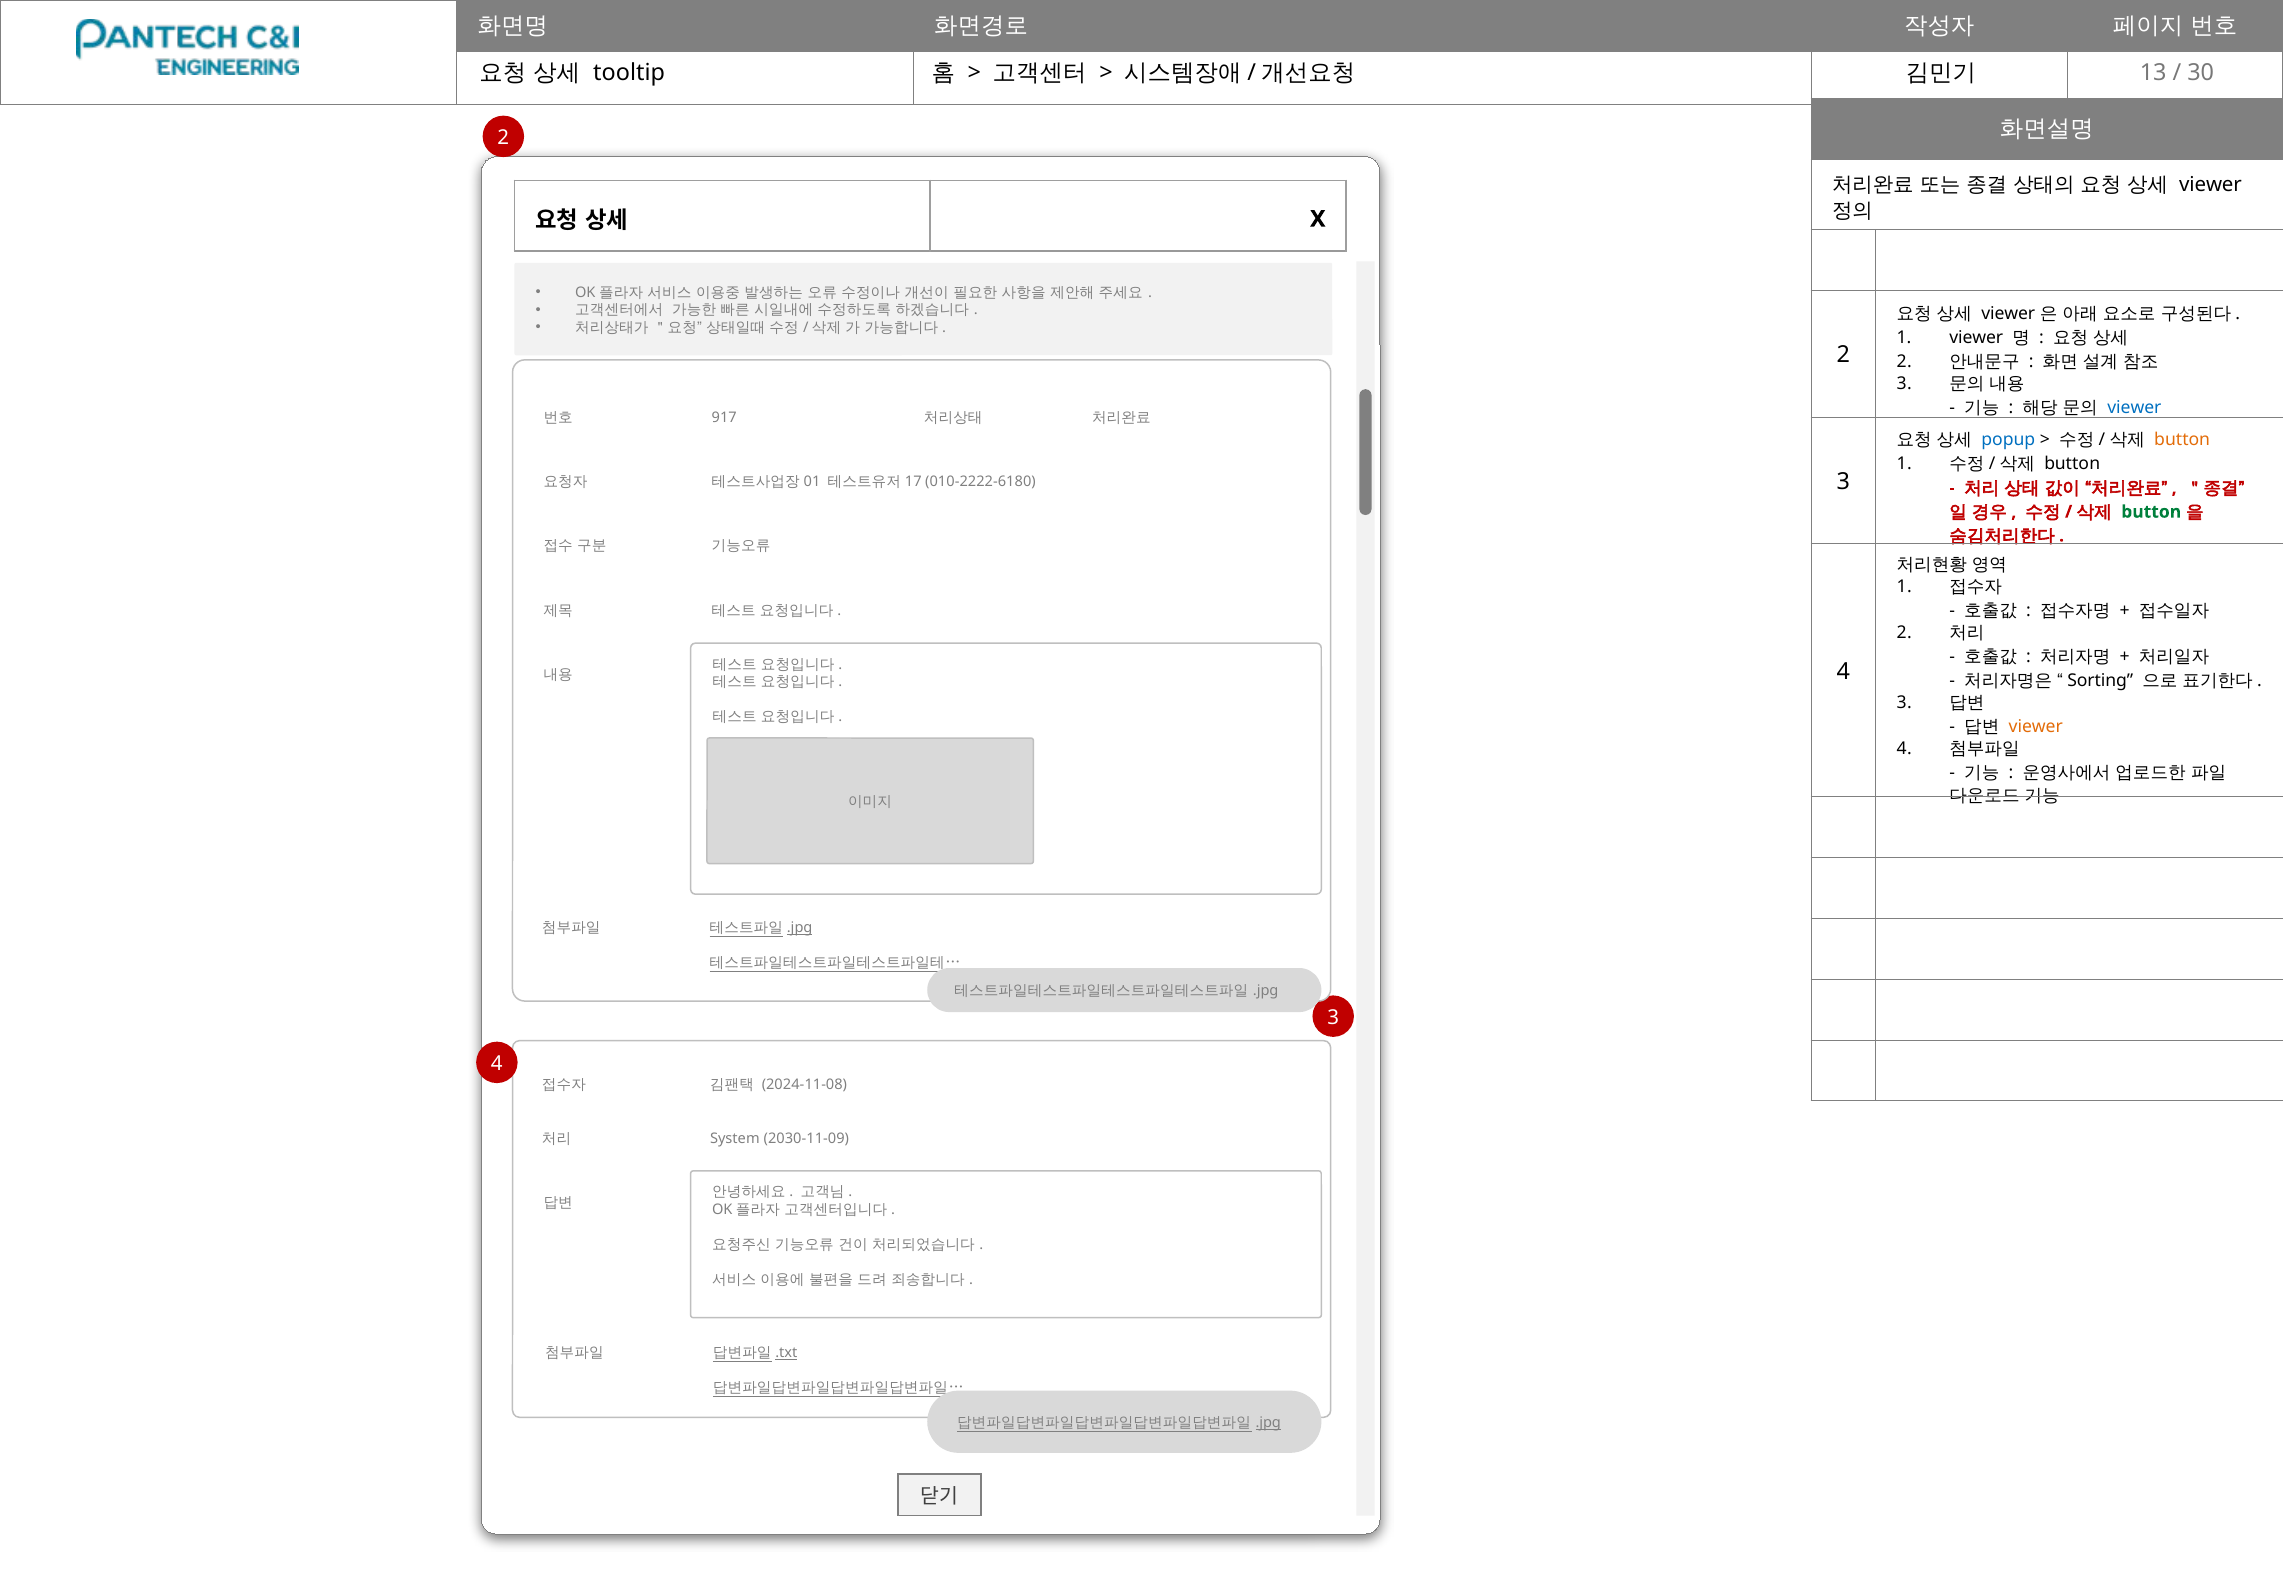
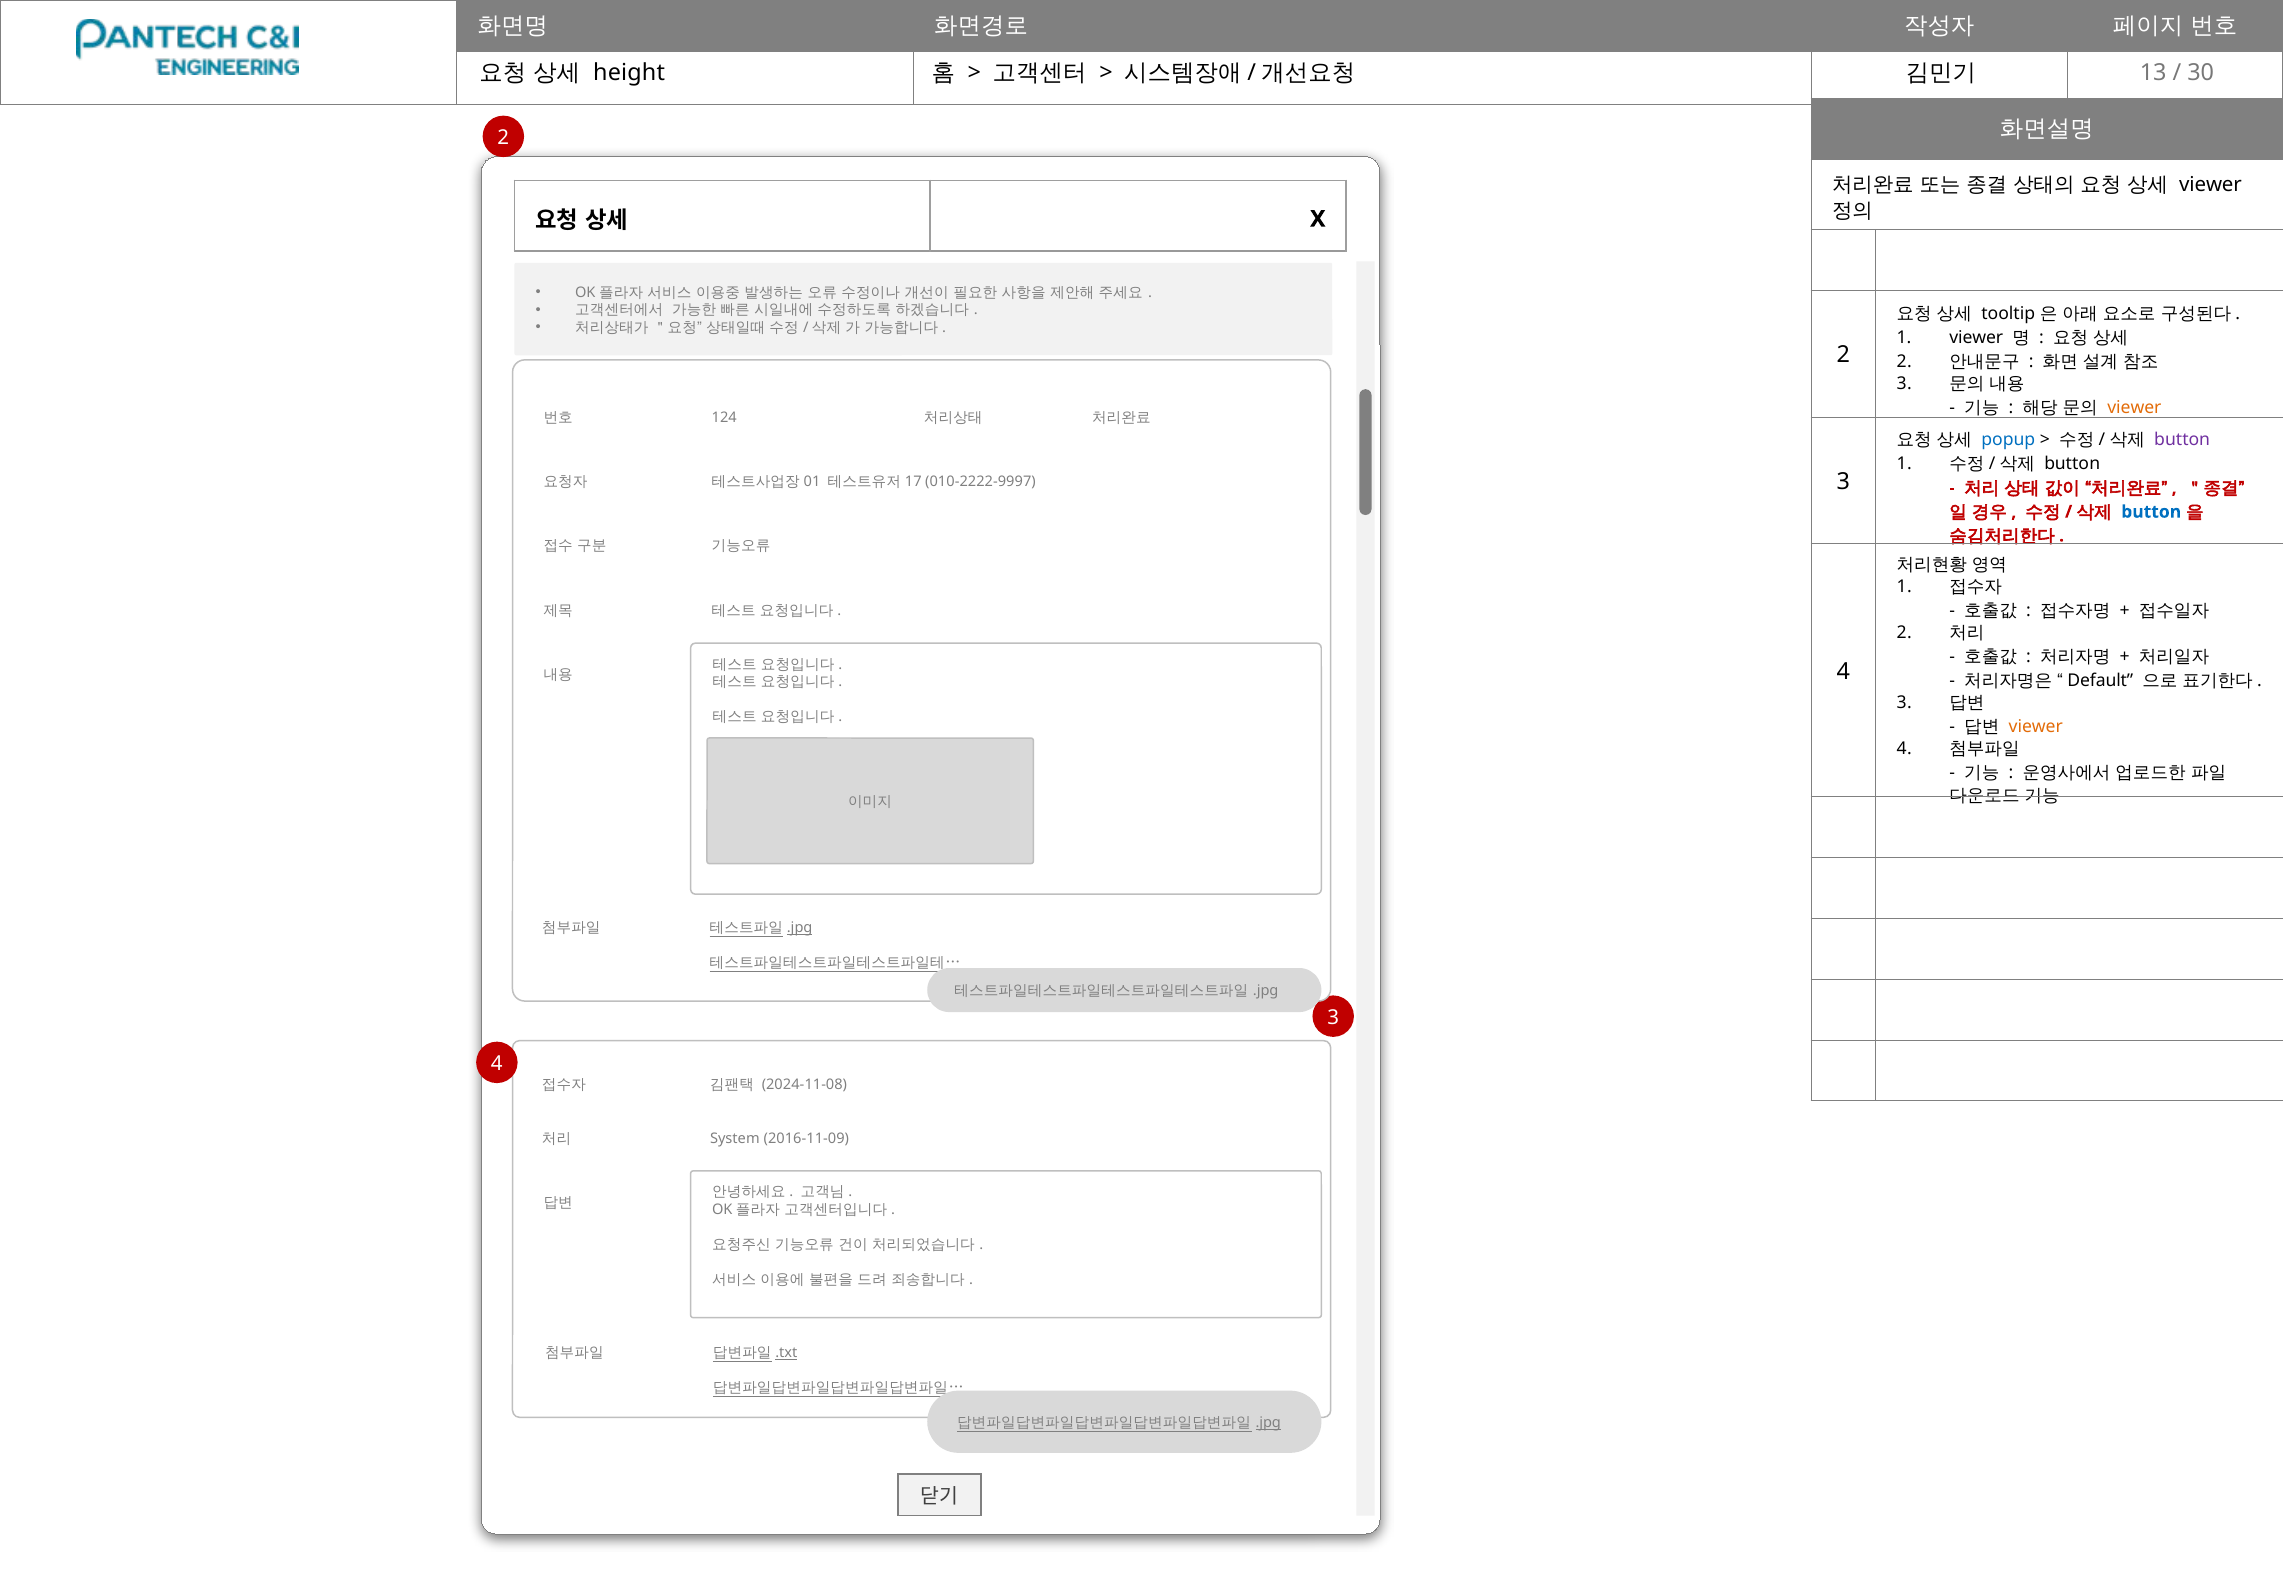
tooltip: tooltip -> height
viewer at (2008, 313): viewer -> tooltip
viewer at (2134, 407) colour: blue -> orange
917: 917 -> 124
button at (2182, 440) colour: orange -> purple
010-2222-6180: 010-2222-6180 -> 010-2222-9997
button at (2151, 512) colour: green -> blue
Sorting: Sorting -> Default
2030-11-09: 2030-11-09 -> 2016-11-09
